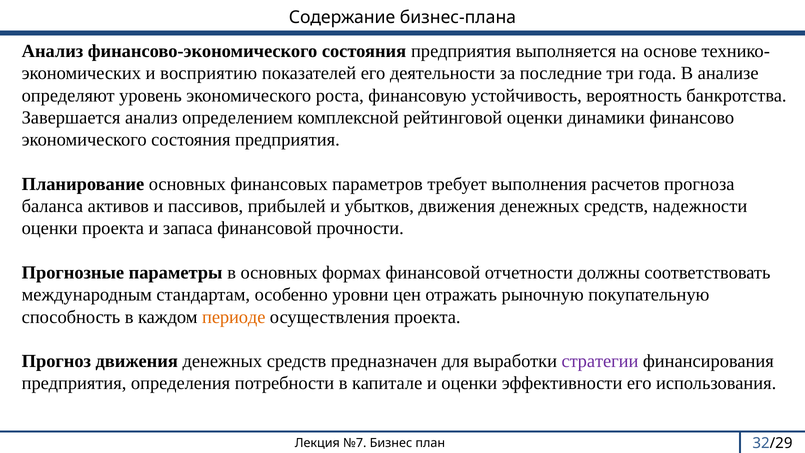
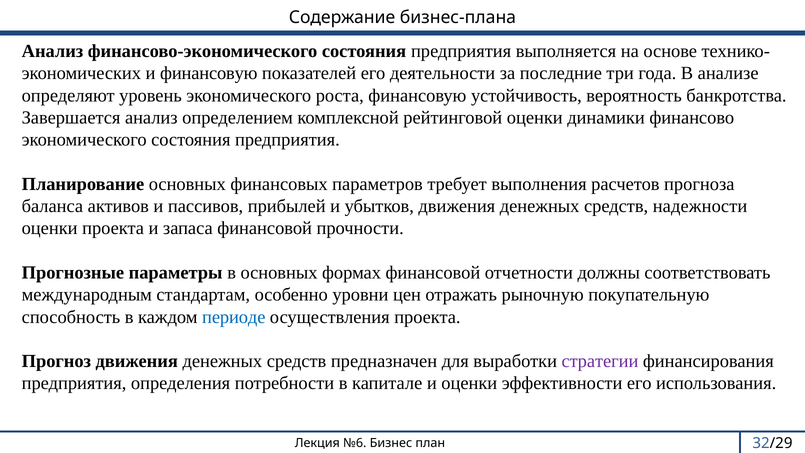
и восприятию: восприятию -> финансовую
периоде colour: orange -> blue
№7: №7 -> №6
